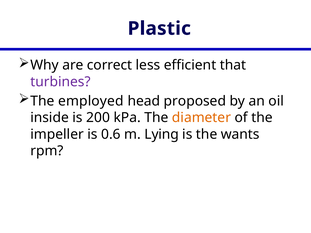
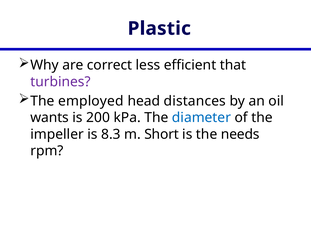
proposed: proposed -> distances
inside: inside -> wants
diameter colour: orange -> blue
0.6: 0.6 -> 8.3
Lying: Lying -> Short
wants: wants -> needs
